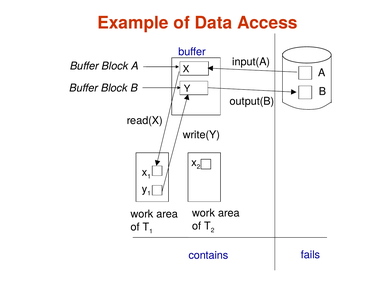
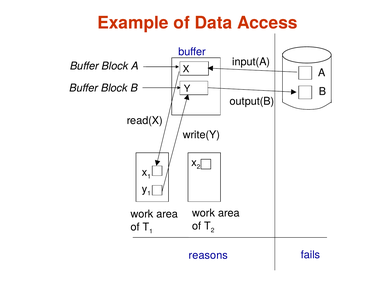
contains: contains -> reasons
